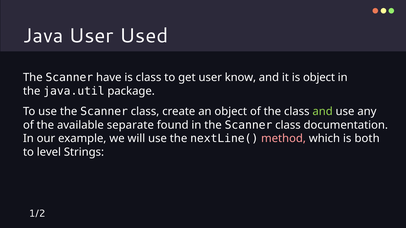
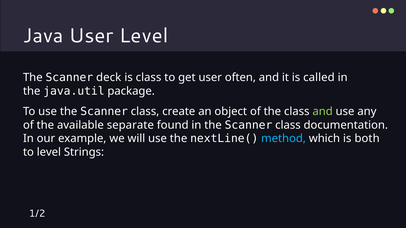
User Used: Used -> Level
have: have -> deck
know: know -> often
is object: object -> called
method colour: pink -> light blue
